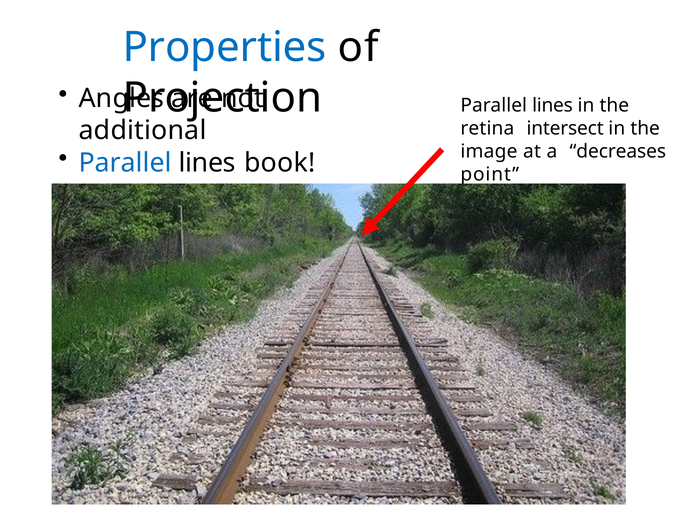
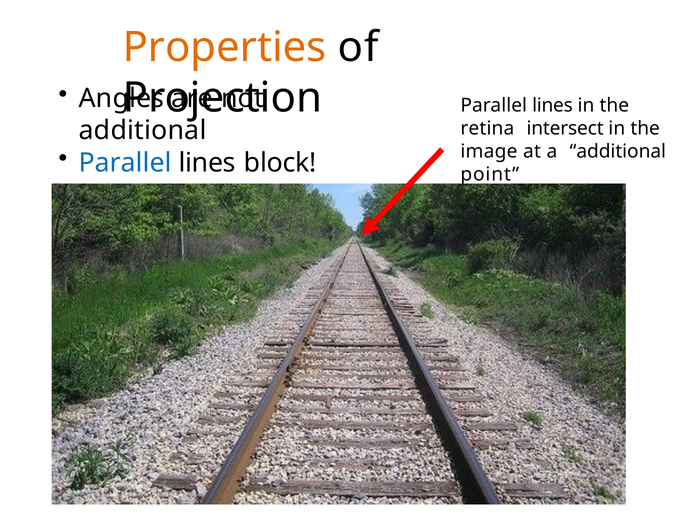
Properties colour: blue -> orange
a decreases: decreases -> additional
book: book -> block
